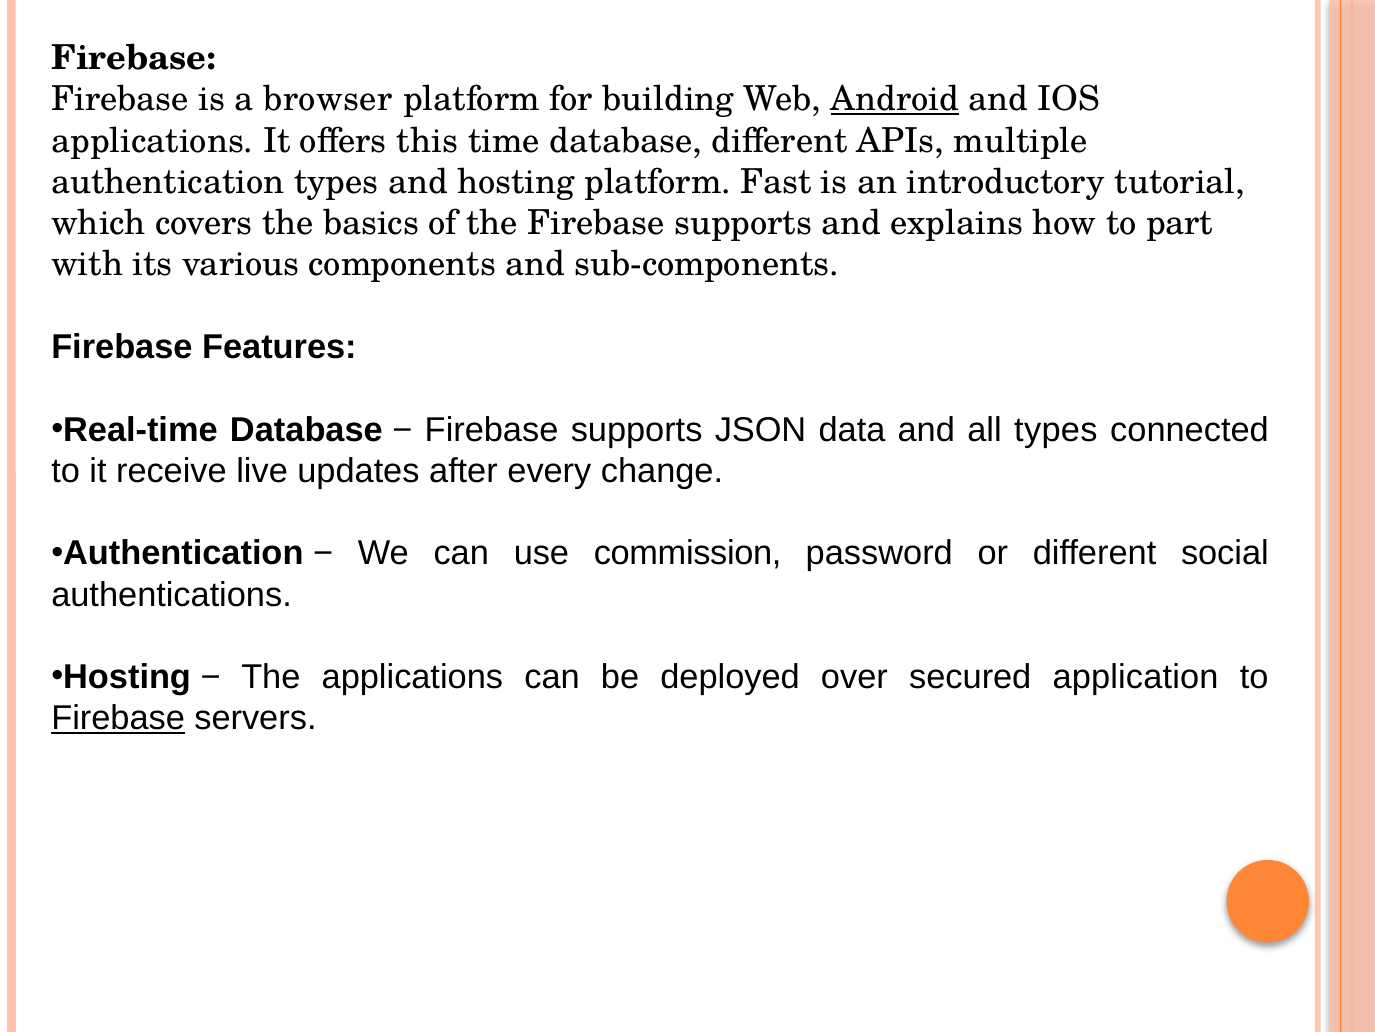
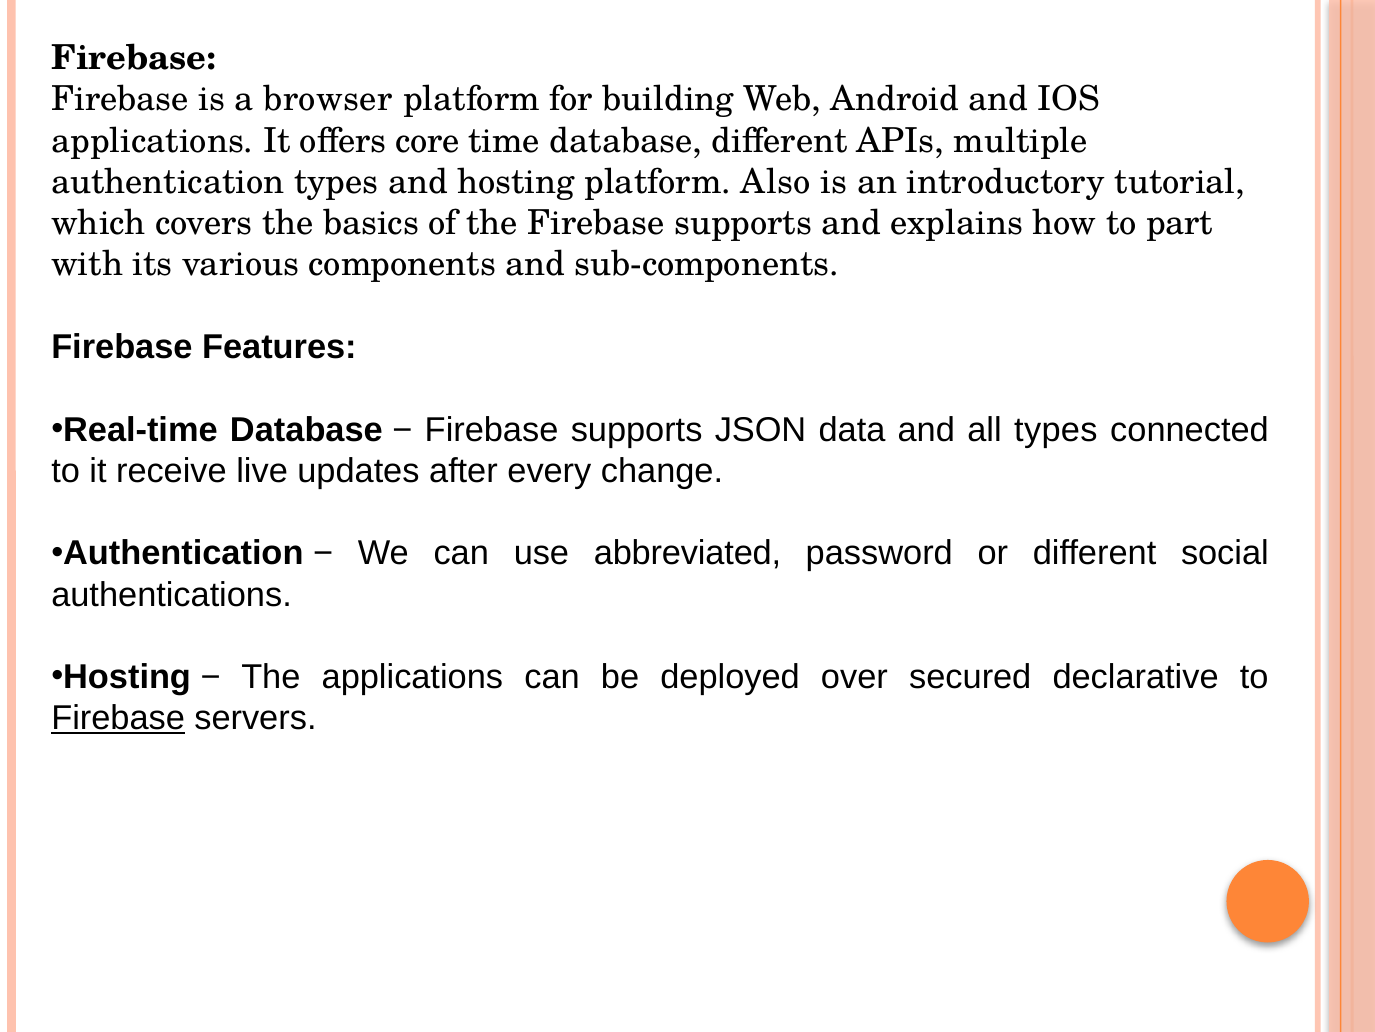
Android underline: present -> none
this: this -> core
Fast: Fast -> Also
commission: commission -> abbreviated
application: application -> declarative
